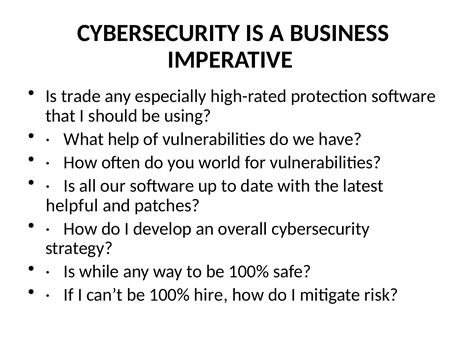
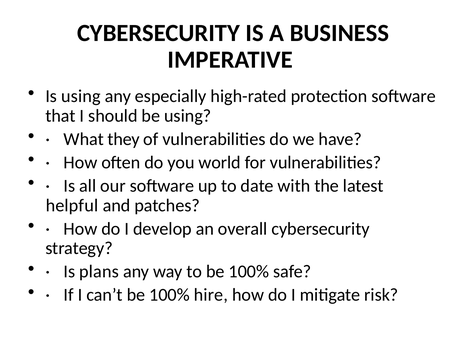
Is trade: trade -> using
help: help -> they
while: while -> plans
